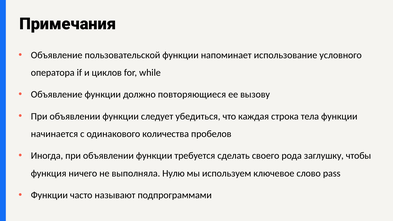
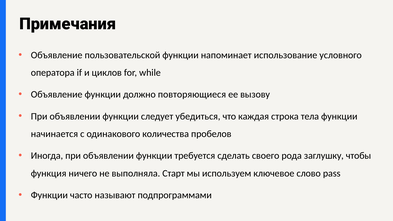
Нулю: Нулю -> Старт
